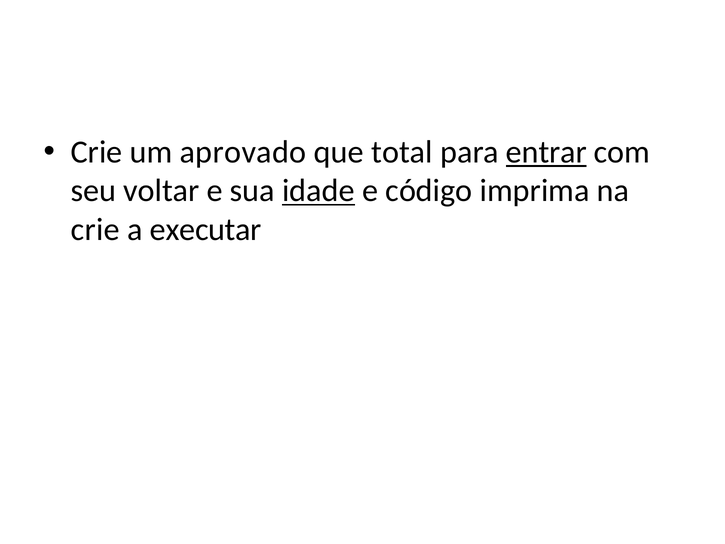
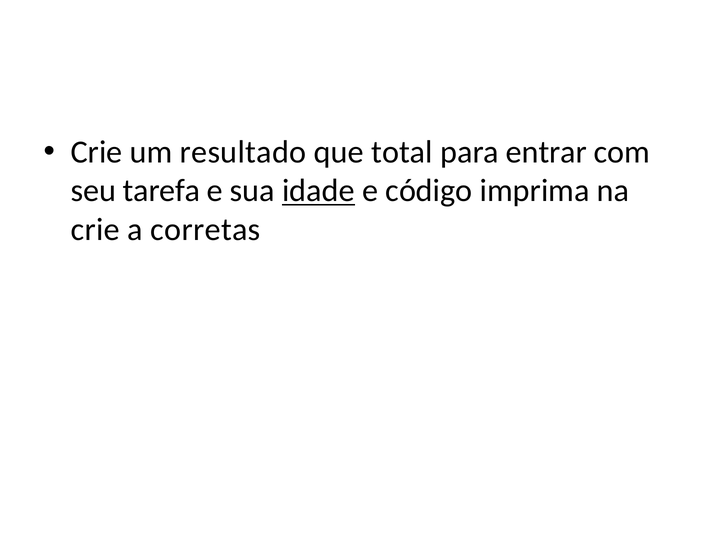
aprovado: aprovado -> resultado
entrar underline: present -> none
voltar: voltar -> tarefa
executar: executar -> corretas
